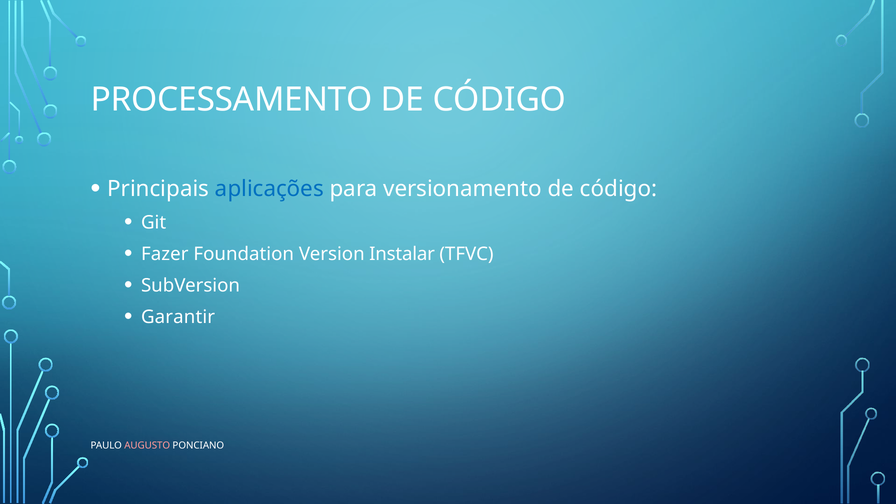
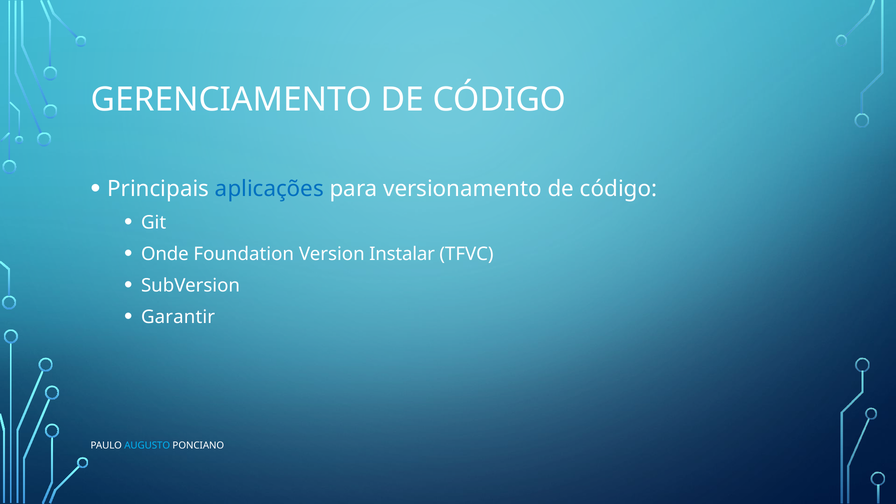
PROCESSAMENTO: PROCESSAMENTO -> GERENCIAMENTO
Fazer: Fazer -> Onde
AUGUSTO colour: pink -> light blue
